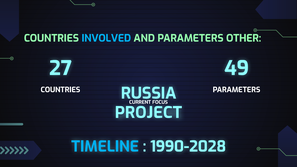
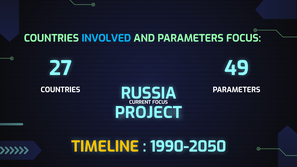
PARAMETERS OTHER: OTHER -> FOCUS
TIMELINE colour: light blue -> yellow
1990-2028: 1990-2028 -> 1990-2050
